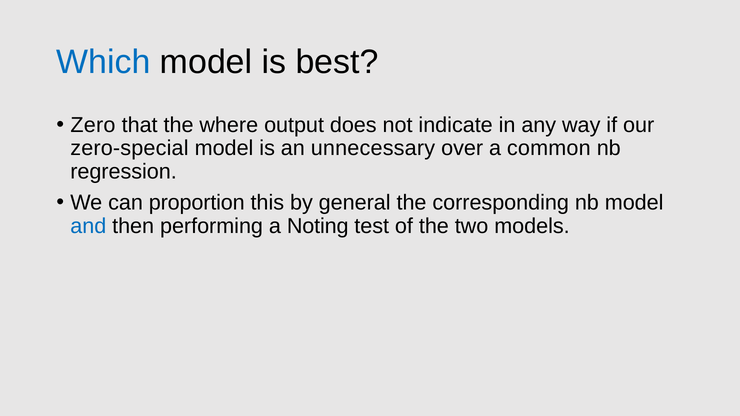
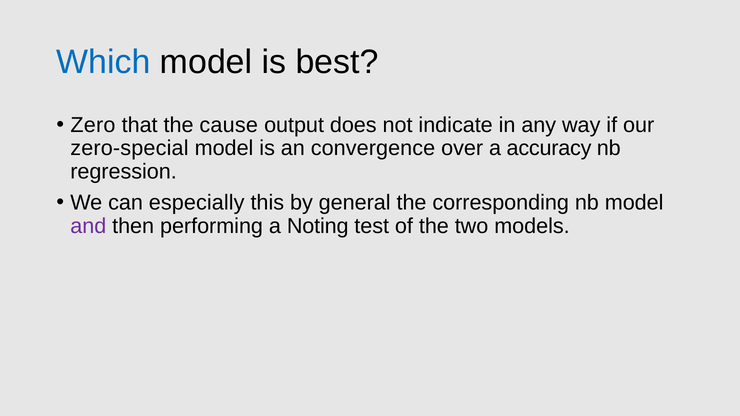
where: where -> cause
unnecessary: unnecessary -> convergence
common: common -> accuracy
proportion: proportion -> especially
and colour: blue -> purple
